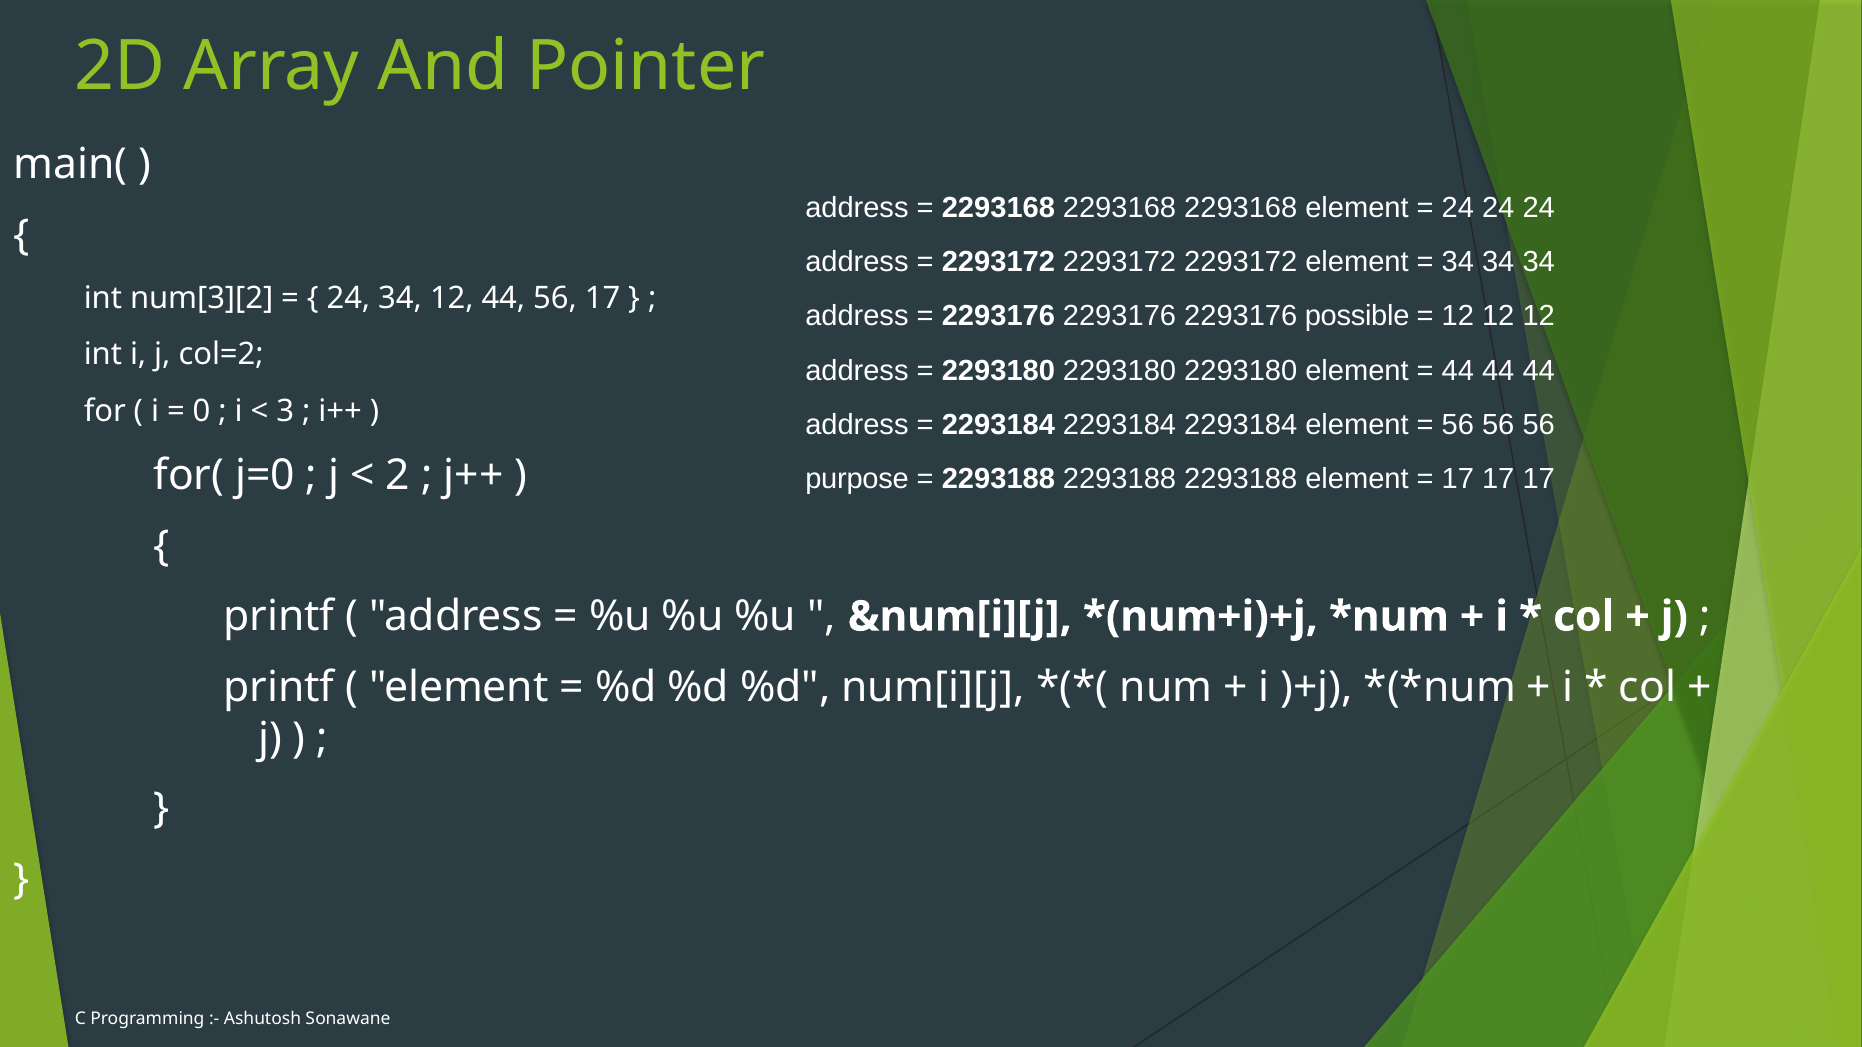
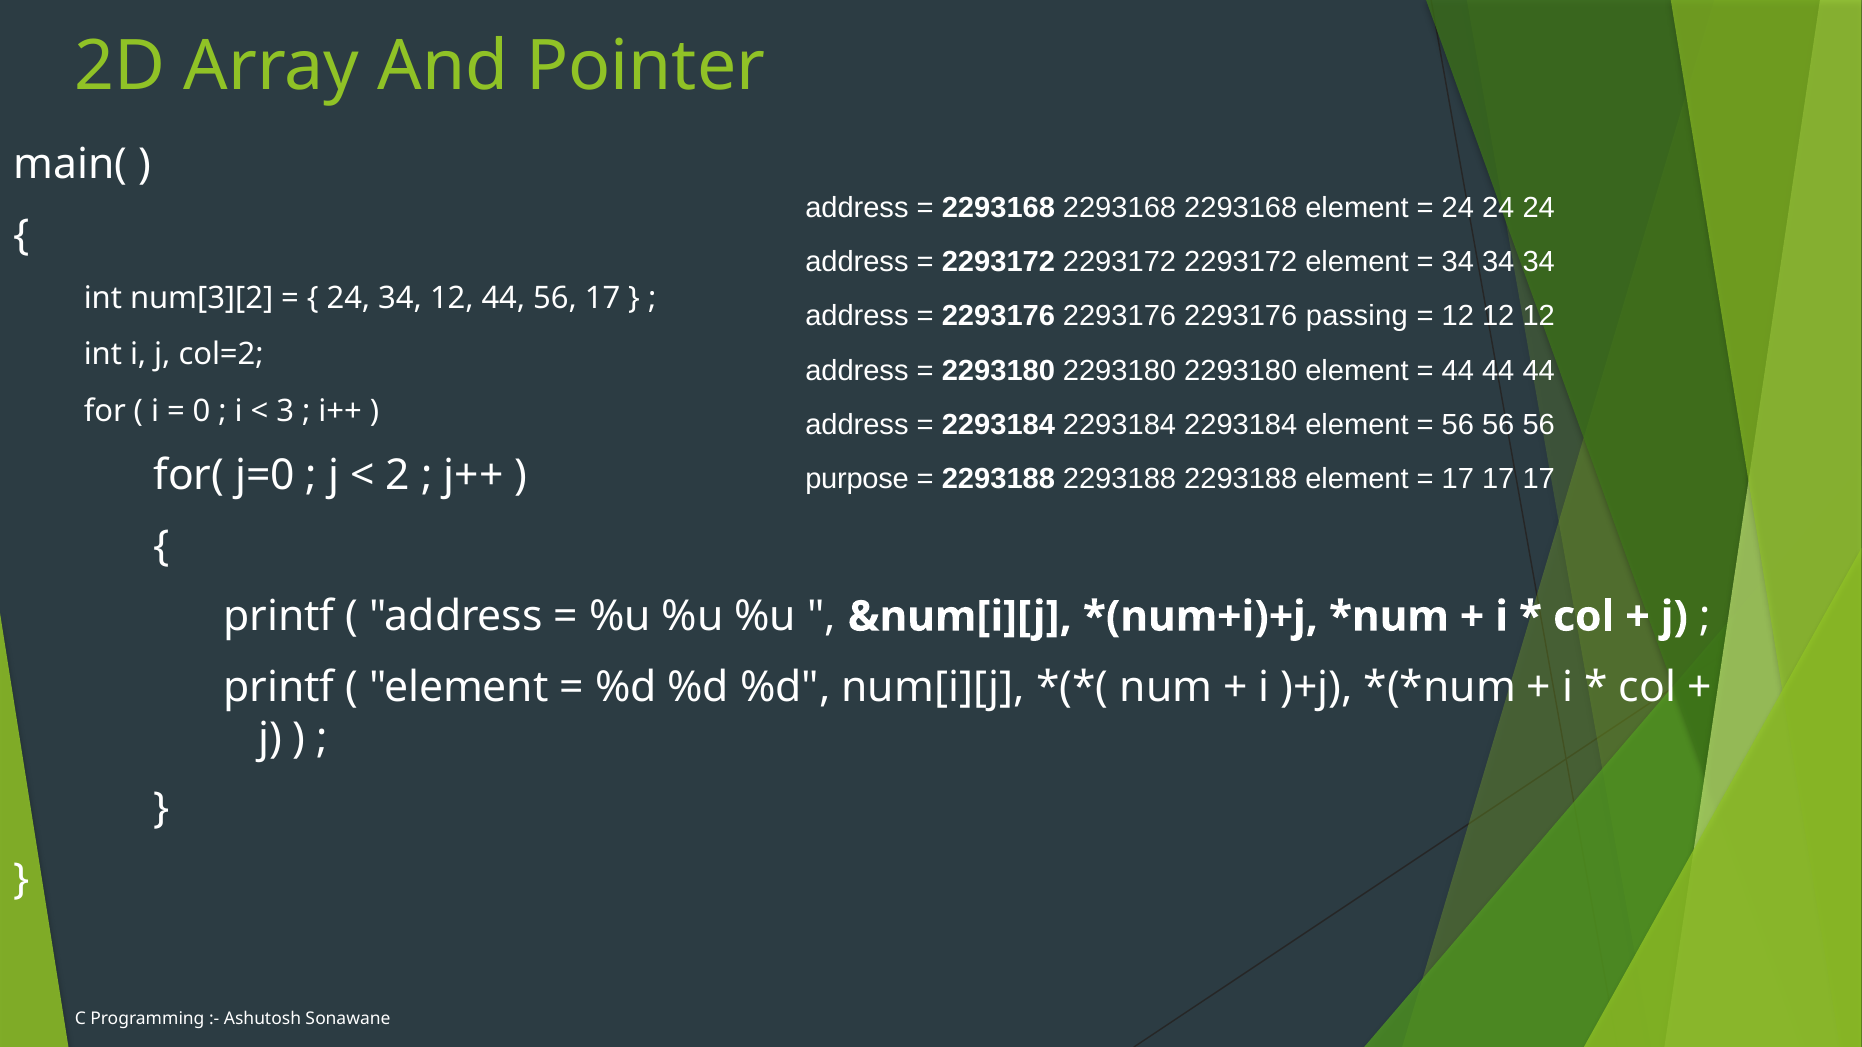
possible: possible -> passing
